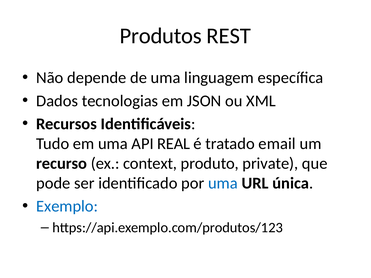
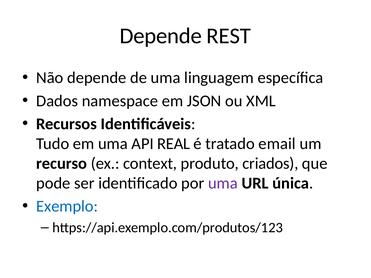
Produtos at (161, 36): Produtos -> Depende
tecnologias: tecnologias -> namespace
private: private -> criados
uma at (223, 183) colour: blue -> purple
